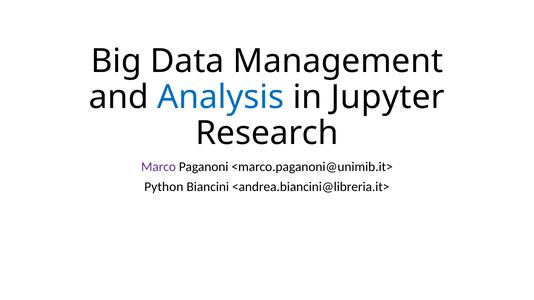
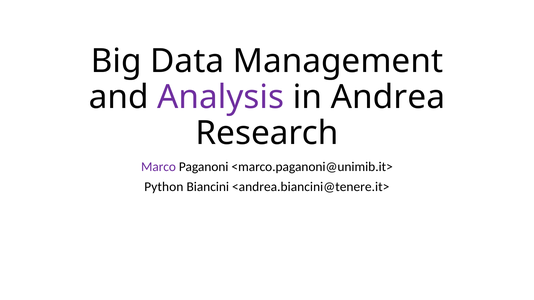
Analysis colour: blue -> purple
Jupyter: Jupyter -> Andrea
<andrea.biancini@libreria.it>: <andrea.biancini@libreria.it> -> <andrea.biancini@tenere.it>
